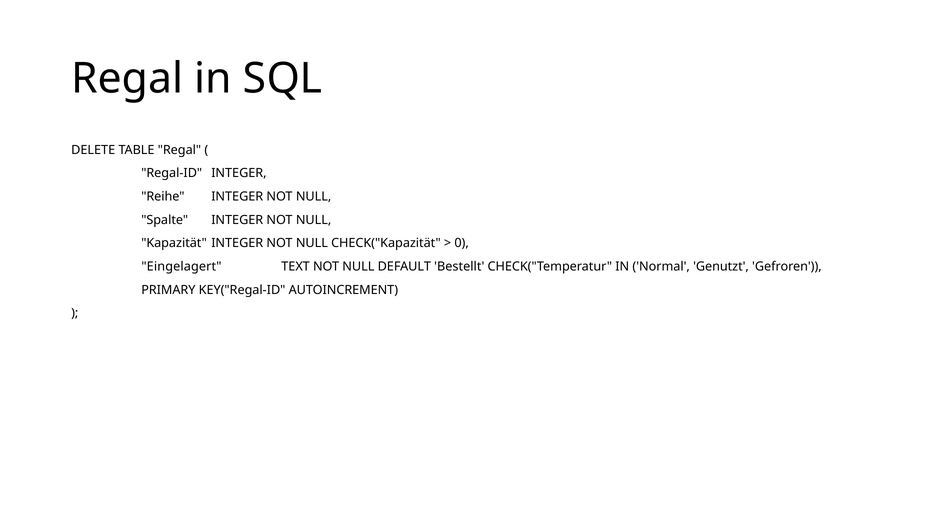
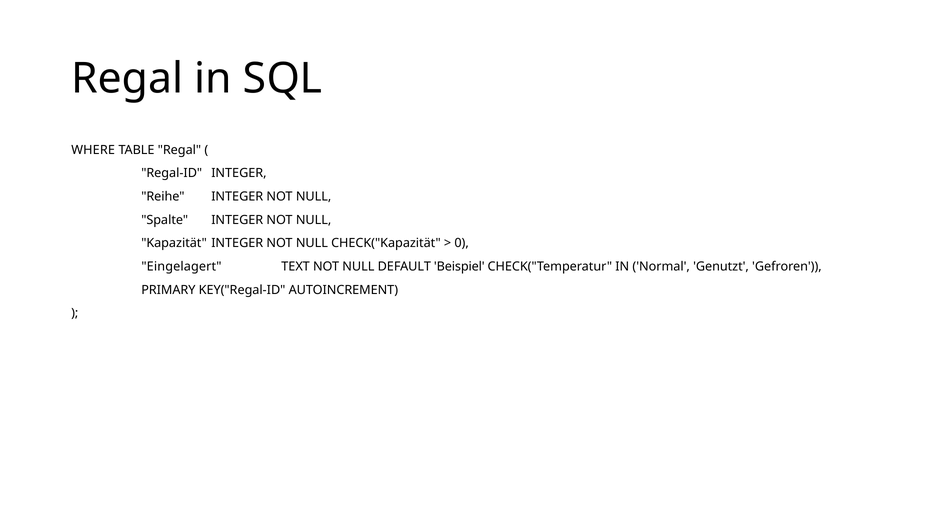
DELETE: DELETE -> WHERE
Bestellt: Bestellt -> Beispiel
